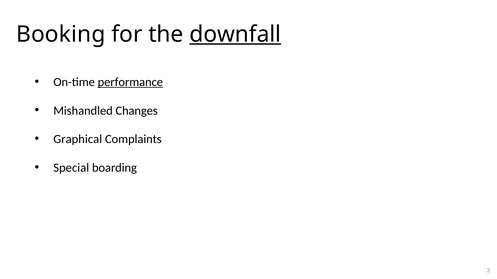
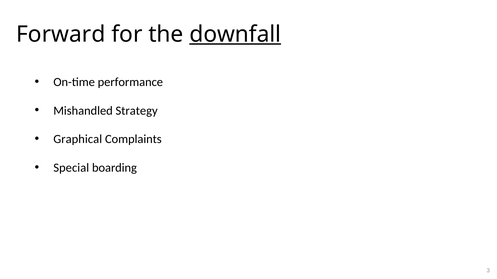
Booking: Booking -> Forward
performance underline: present -> none
Changes: Changes -> Strategy
